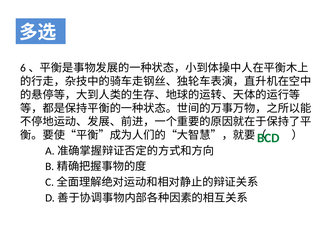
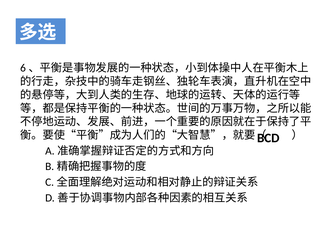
BCD colour: green -> black
